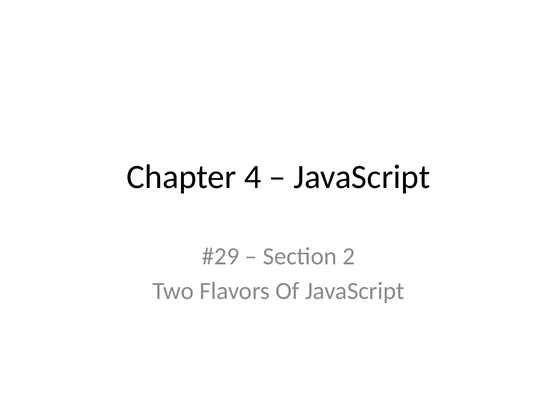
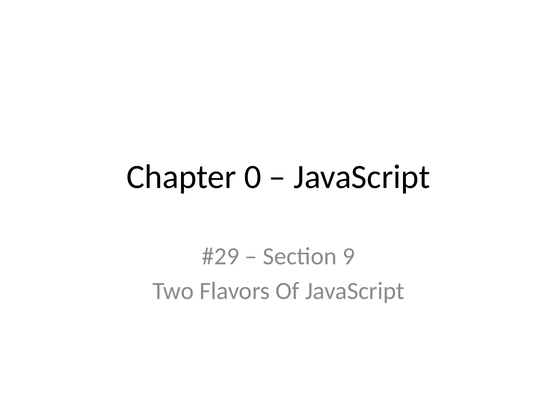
4: 4 -> 0
2: 2 -> 9
